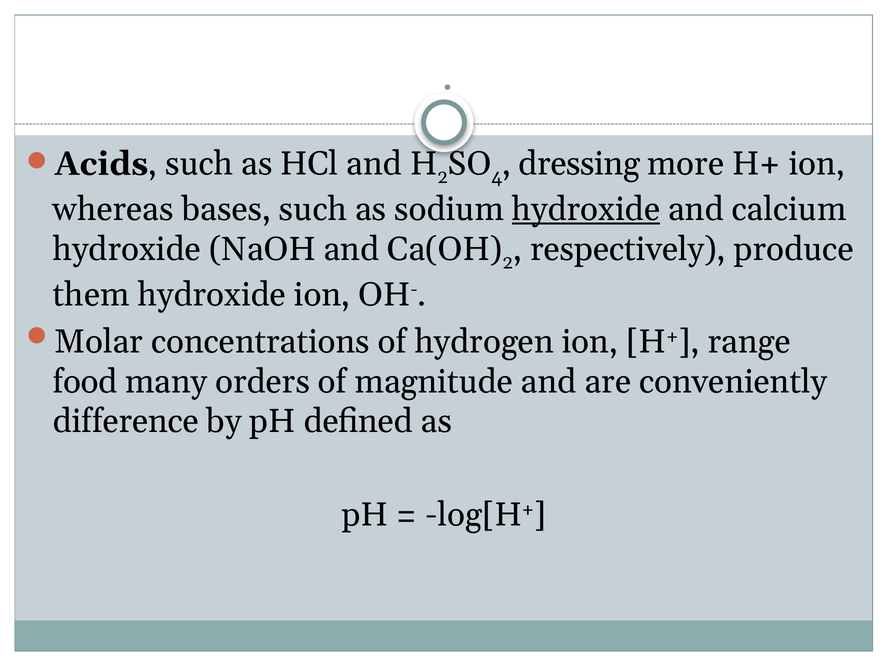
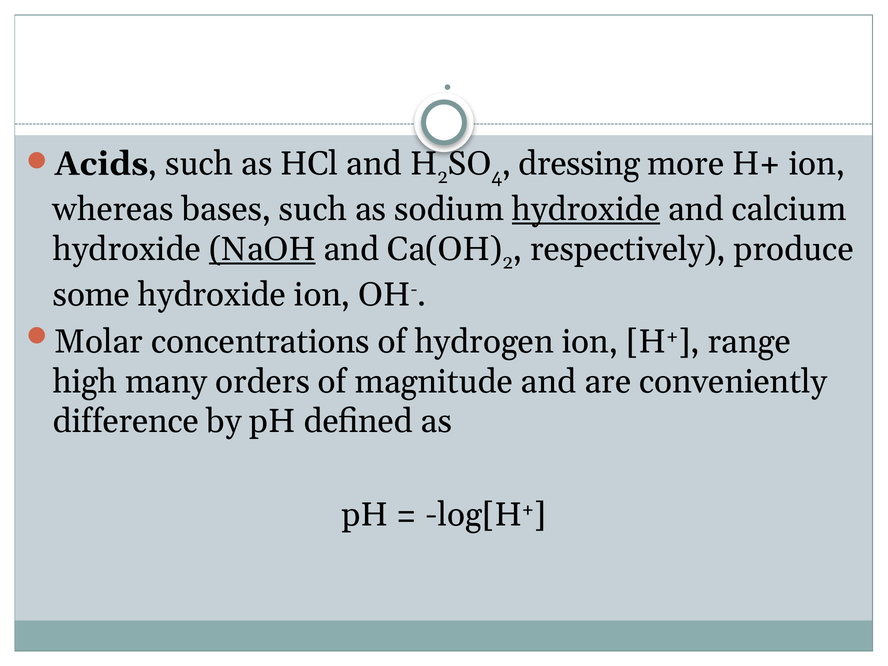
NaOH underline: none -> present
them: them -> some
food: food -> high
